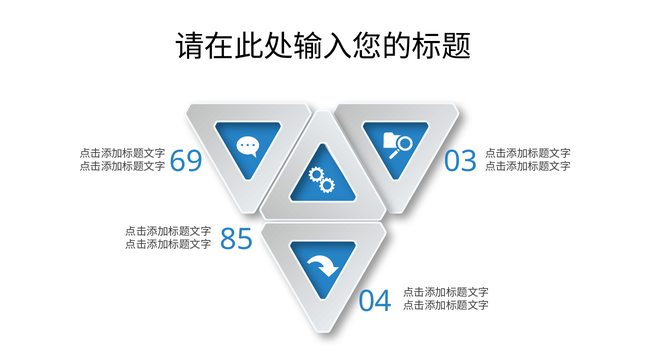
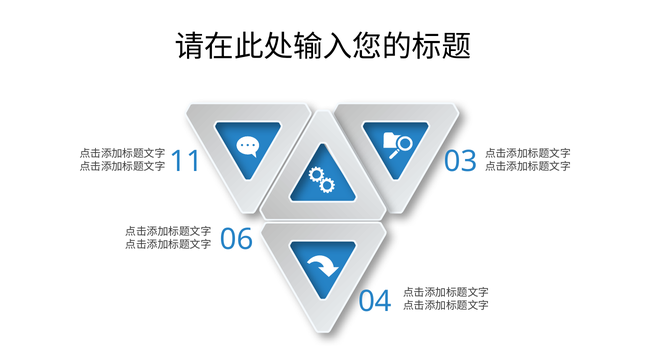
69: 69 -> 11
85: 85 -> 06
